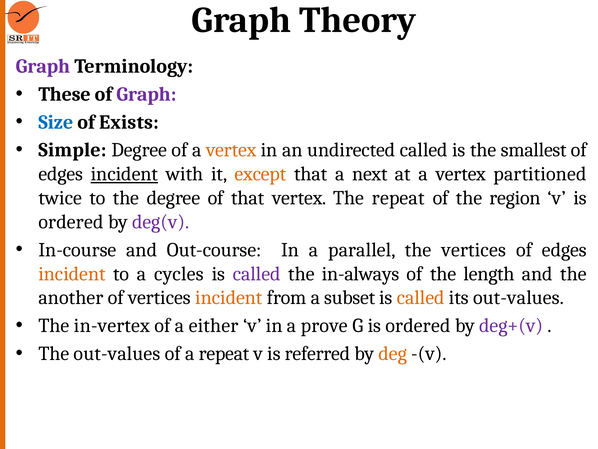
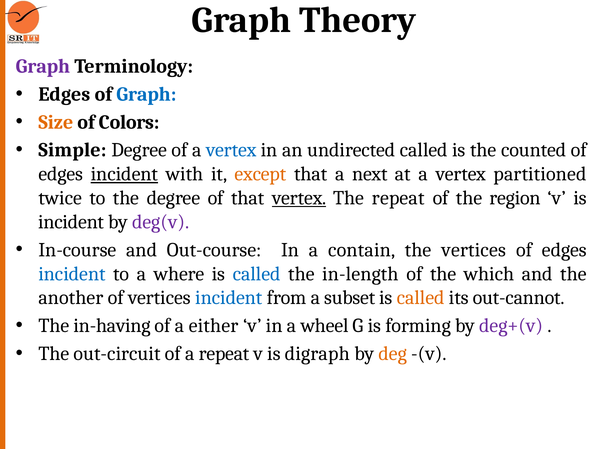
These at (65, 94): These -> Edges
Graph at (147, 94) colour: purple -> blue
Size colour: blue -> orange
Exists: Exists -> Colors
vertex at (231, 150) colour: orange -> blue
smallest: smallest -> counted
vertex at (299, 198) underline: none -> present
ordered at (71, 222): ordered -> incident
parallel: parallel -> contain
incident at (72, 273) colour: orange -> blue
cycles: cycles -> where
called at (257, 273) colour: purple -> blue
in-always: in-always -> in-length
length: length -> which
incident at (229, 297) colour: orange -> blue
its out-values: out-values -> out-cannot
in-vertex: in-vertex -> in-having
prove: prove -> wheel
G is ordered: ordered -> forming
The out-values: out-values -> out-circuit
referred: referred -> digraph
